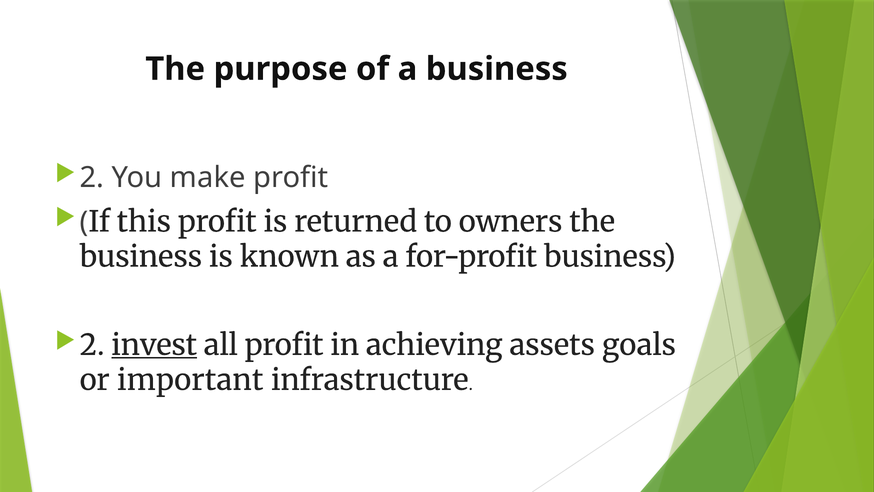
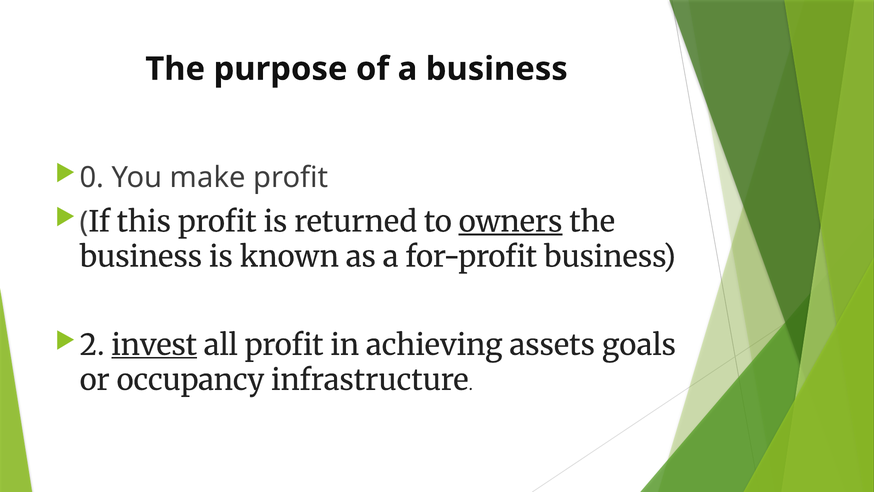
2 at (92, 178): 2 -> 0
owners underline: none -> present
important: important -> occupancy
